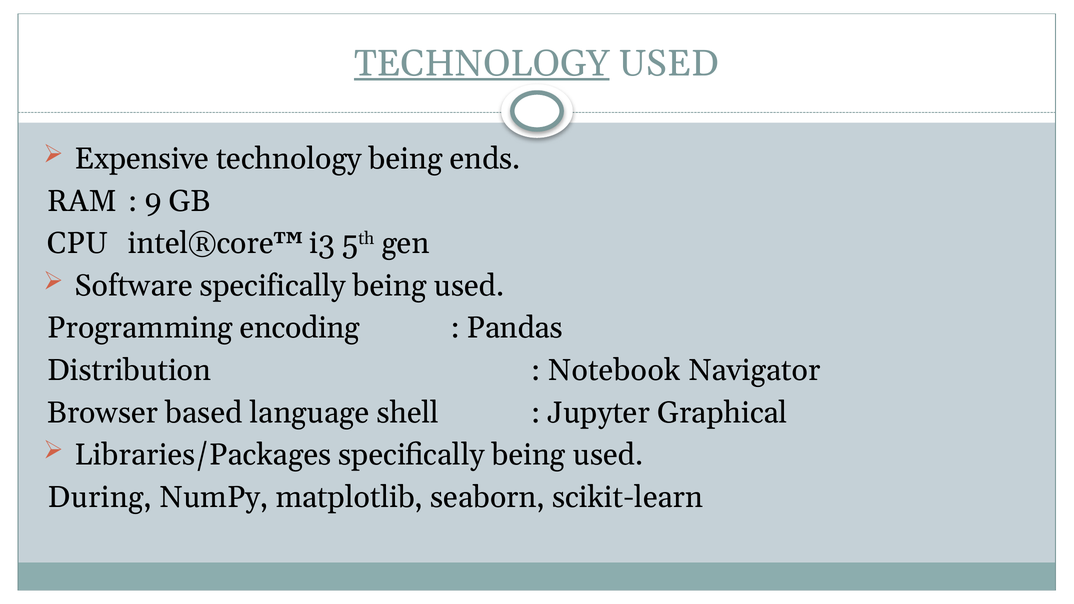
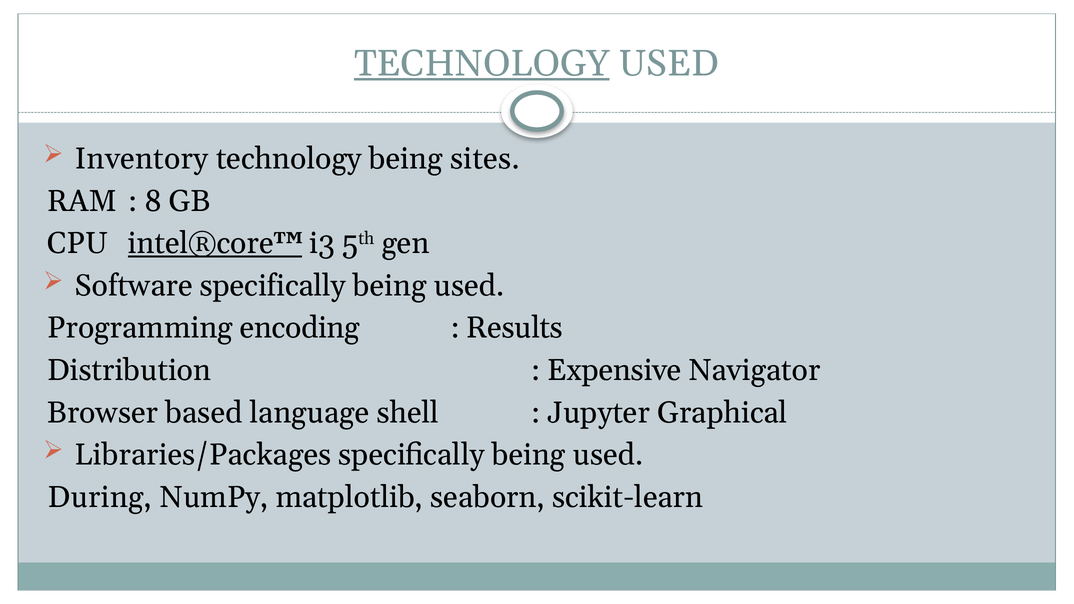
Expensive: Expensive -> Inventory
ends: ends -> sites
9: 9 -> 8
intel®core™ underline: none -> present
Pandas: Pandas -> Results
Notebook: Notebook -> Expensive
